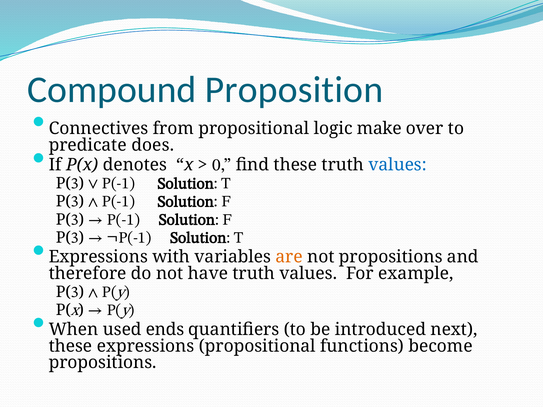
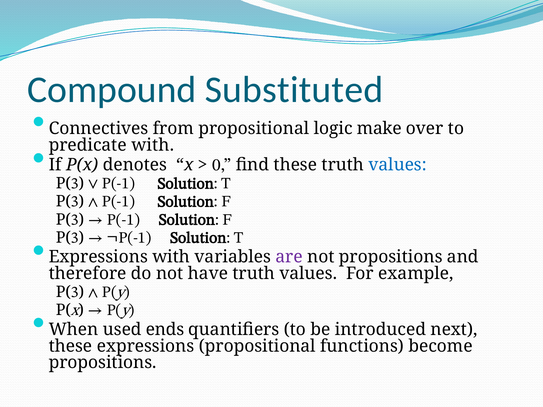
Proposition: Proposition -> Substituted
predicate does: does -> with
are colour: orange -> purple
